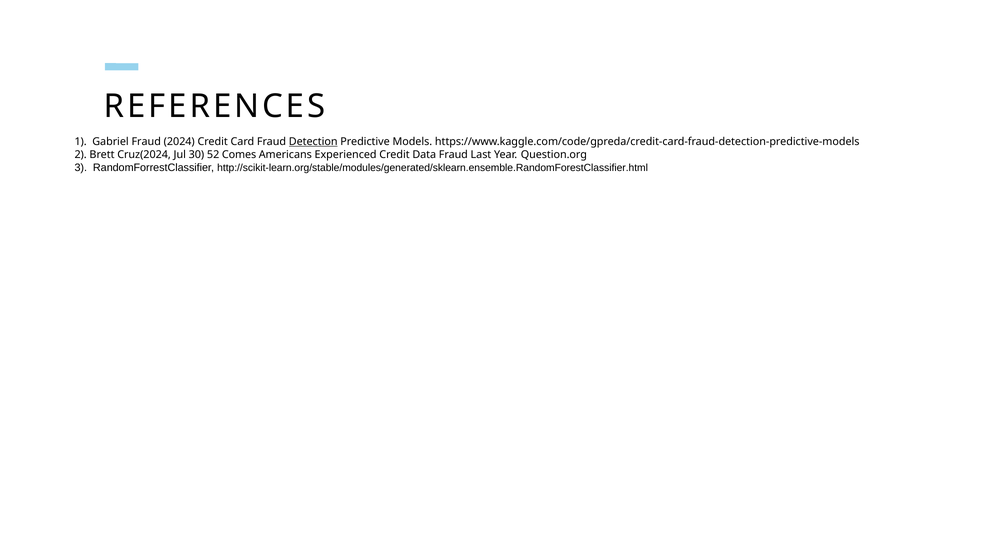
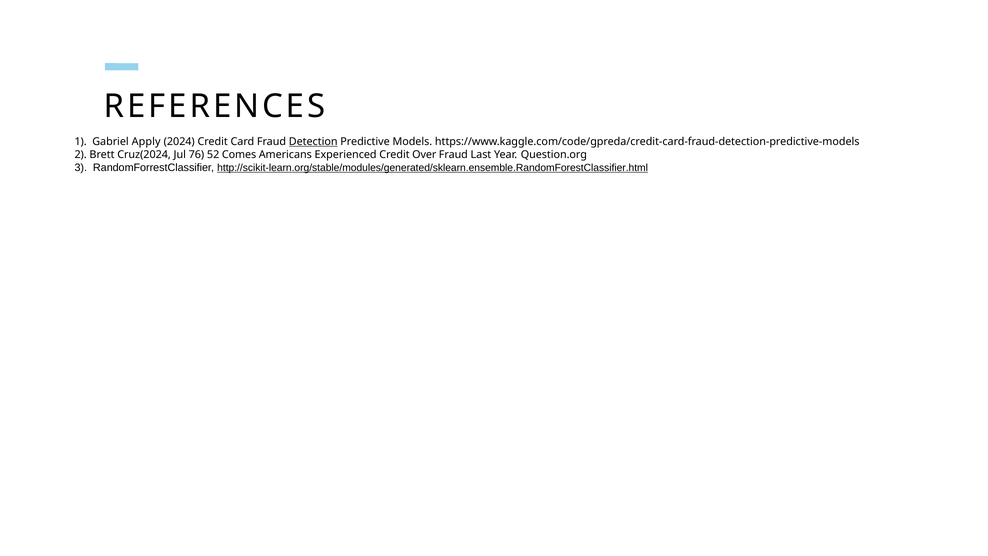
Gabriel Fraud: Fraud -> Apply
30: 30 -> 76
Data: Data -> Over
http://scikit-learn.org/stable/modules/generated/sklearn.ensemble.RandomForestClassifier.html underline: none -> present
